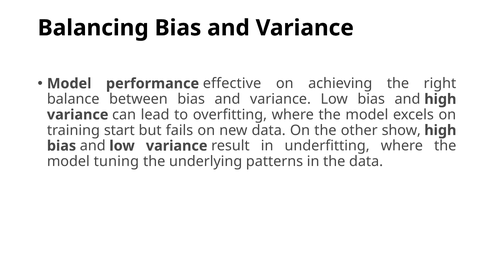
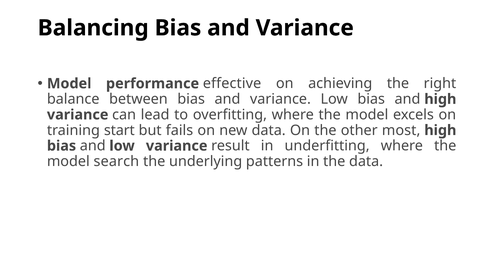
show: show -> most
tuning: tuning -> search
